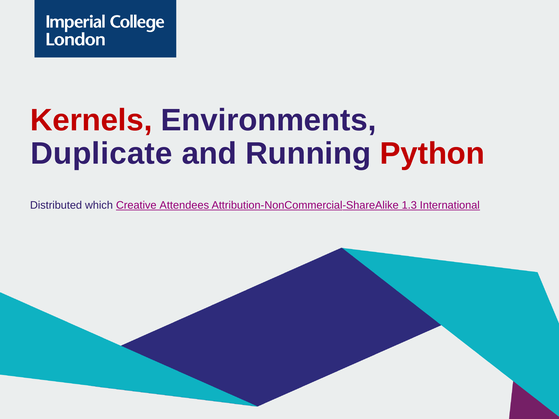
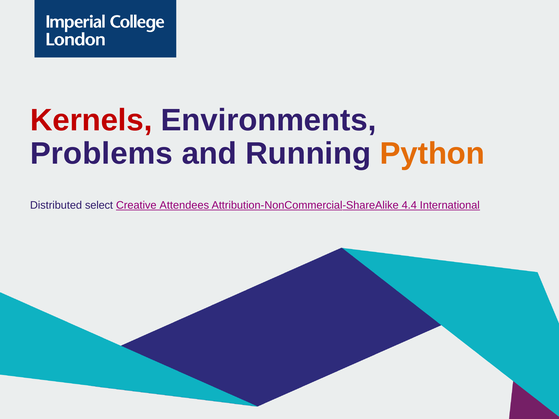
Duplicate: Duplicate -> Problems
Python colour: red -> orange
which: which -> select
1.3: 1.3 -> 4.4
